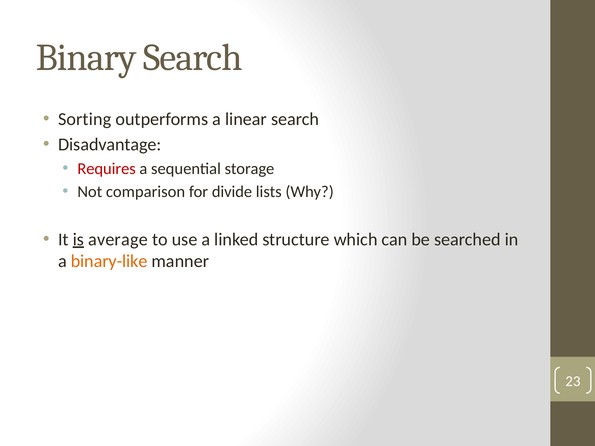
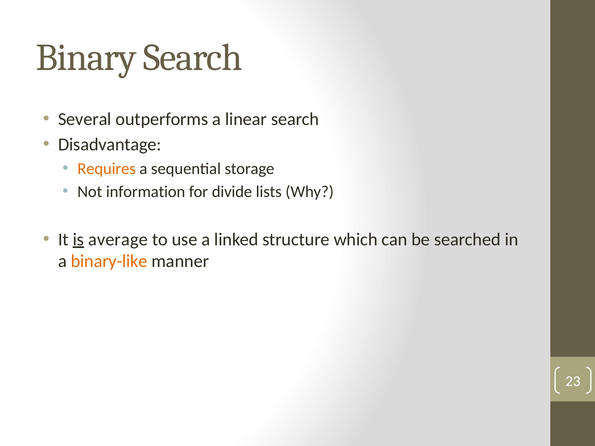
Sorting: Sorting -> Several
Requires colour: red -> orange
comparison: comparison -> information
